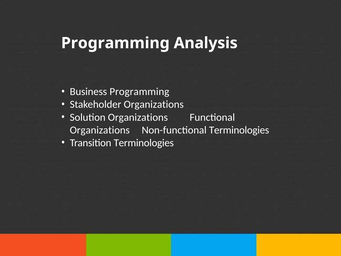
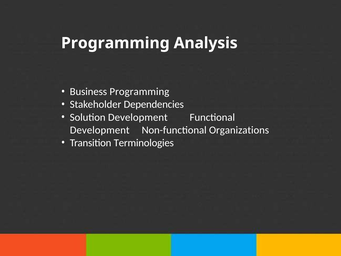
Stakeholder Organizations: Organizations -> Dependencies
Solution Organizations: Organizations -> Development
Organizations at (100, 130): Organizations -> Development
Non-functional Terminologies: Terminologies -> Organizations
